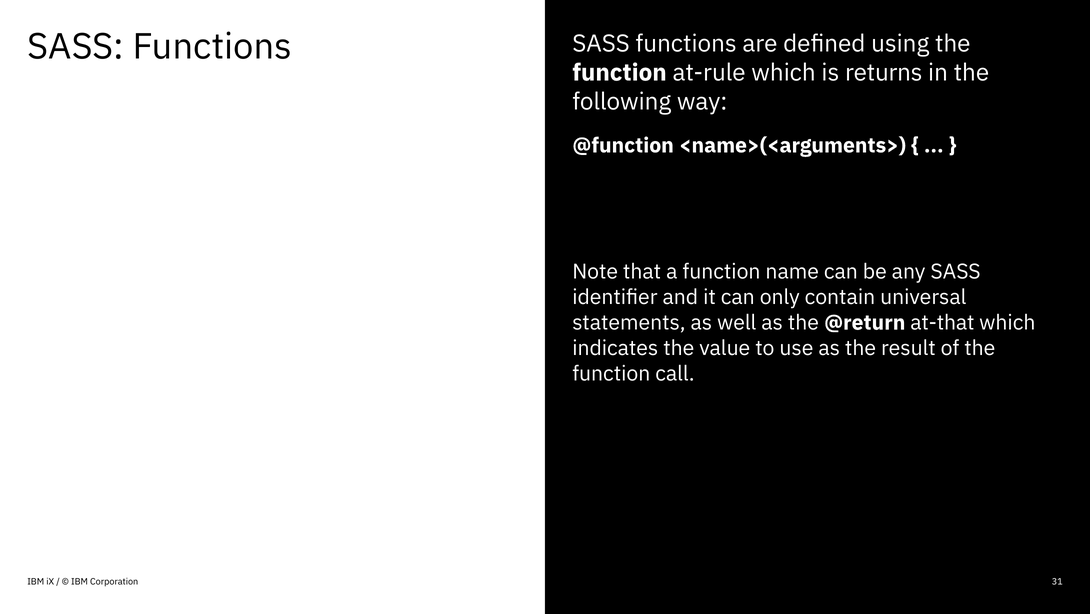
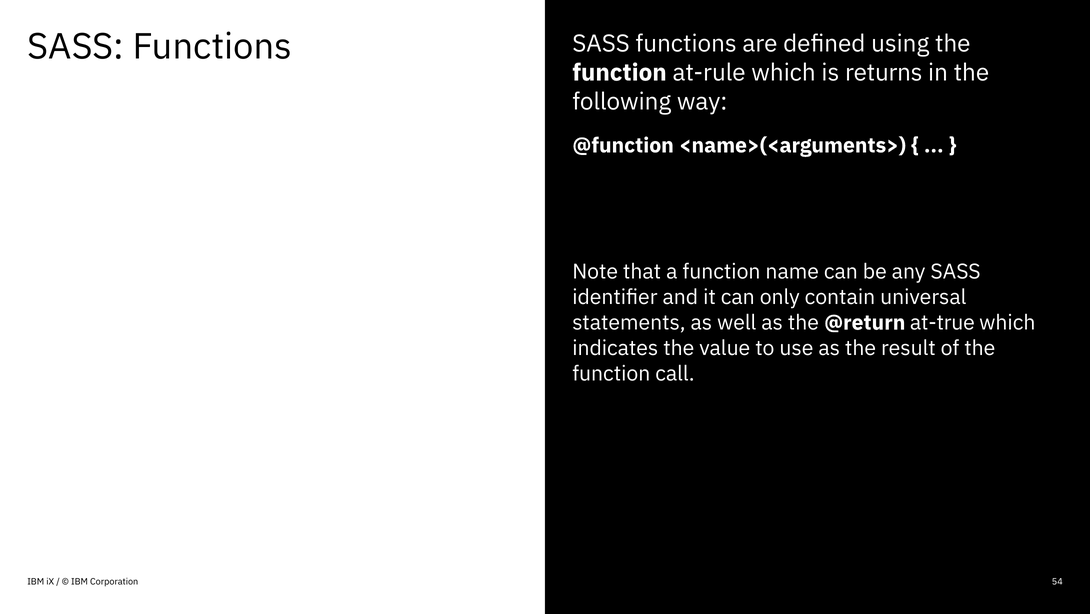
at-that: at-that -> at-true
31: 31 -> 54
